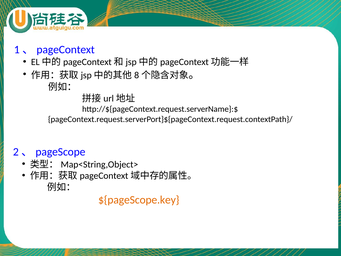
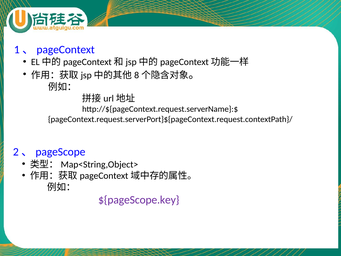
${pageScope.key colour: orange -> purple
